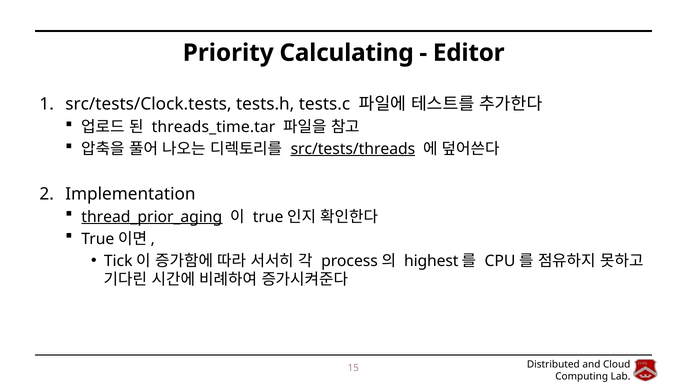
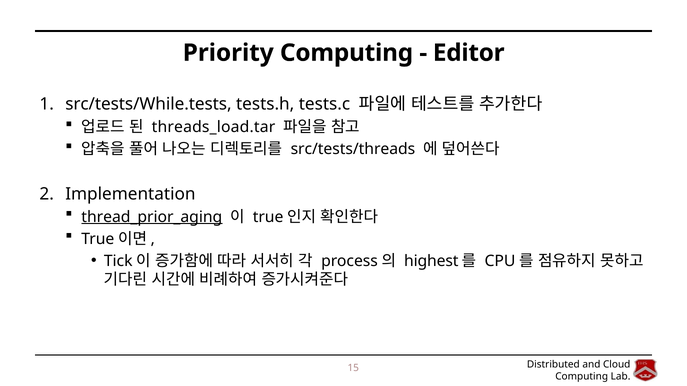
Priority Calculating: Calculating -> Computing
src/tests/Clock.tests: src/tests/Clock.tests -> src/tests/While.tests
threads_time.tar: threads_time.tar -> threads_load.tar
src/tests/threads underline: present -> none
